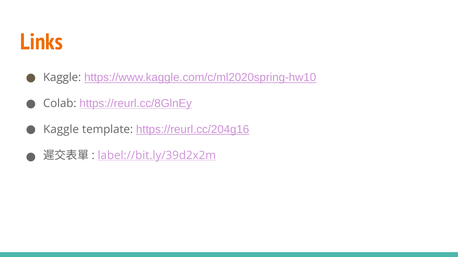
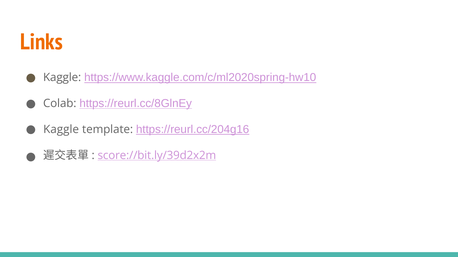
label://bit.ly/39d2x2m: label://bit.ly/39d2x2m -> score://bit.ly/39d2x2m
